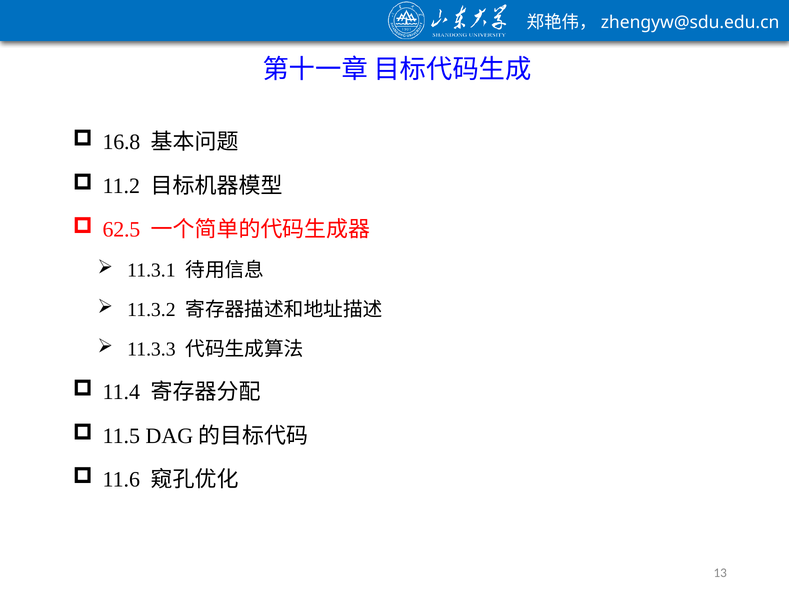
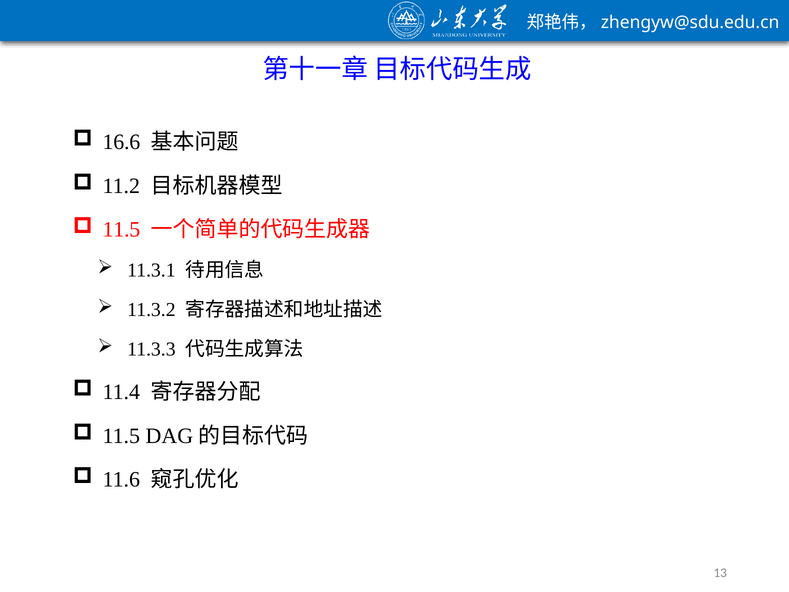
16.8: 16.8 -> 16.6
62.5 at (121, 230): 62.5 -> 11.5
